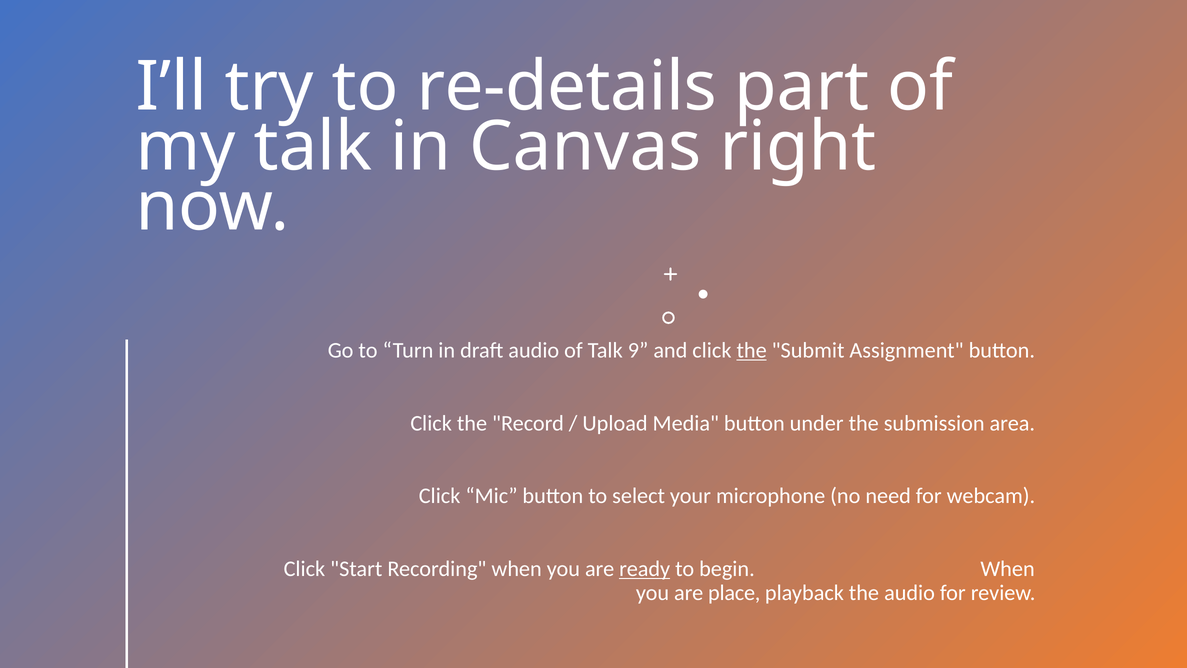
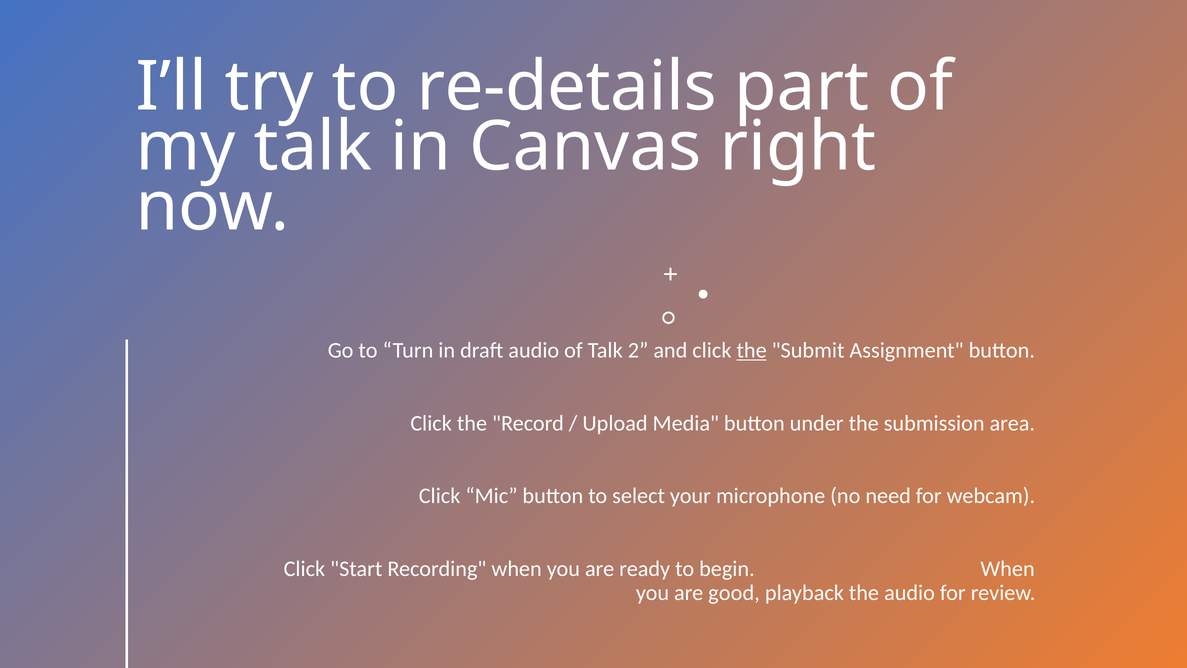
9: 9 -> 2
ready underline: present -> none
place: place -> good
